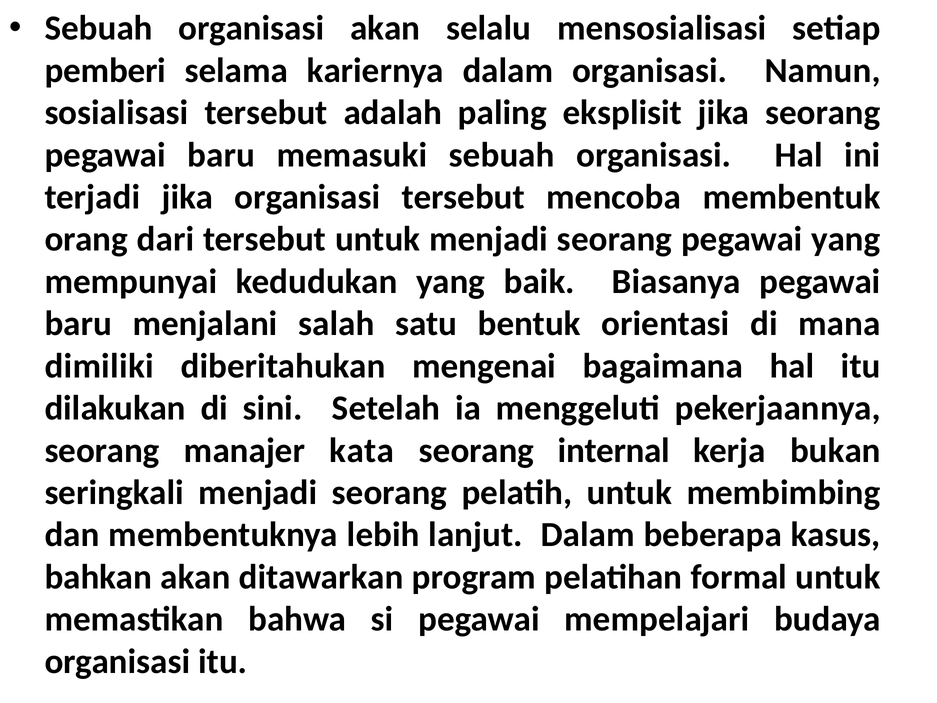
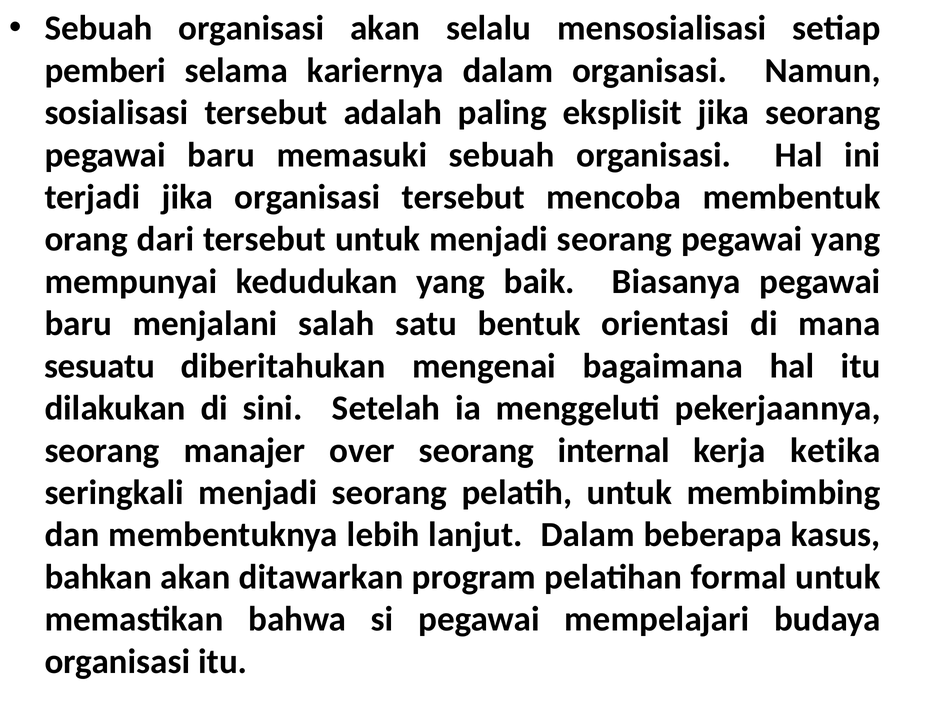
dimiliki: dimiliki -> sesuatu
kata: kata -> over
bukan: bukan -> ketika
